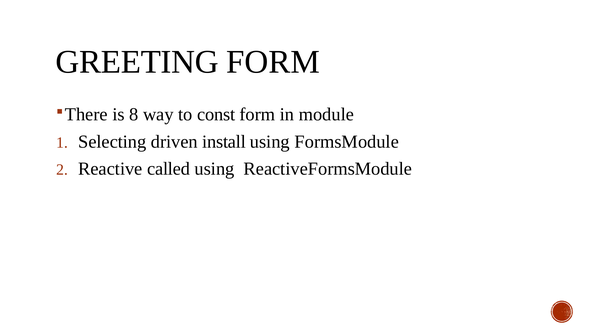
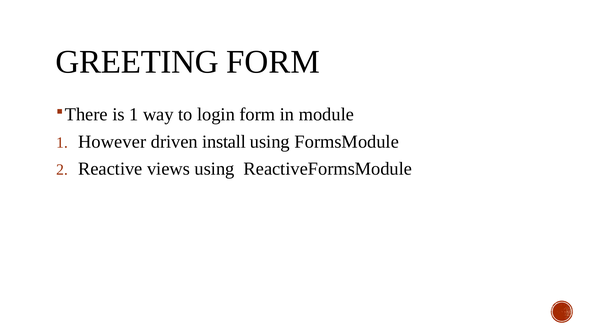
is 8: 8 -> 1
const: const -> login
Selecting: Selecting -> However
called: called -> views
